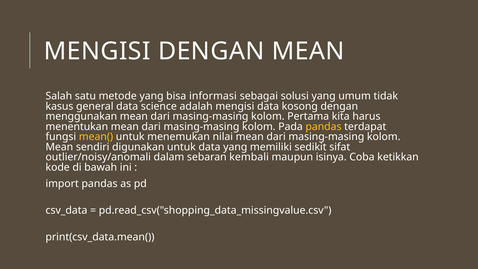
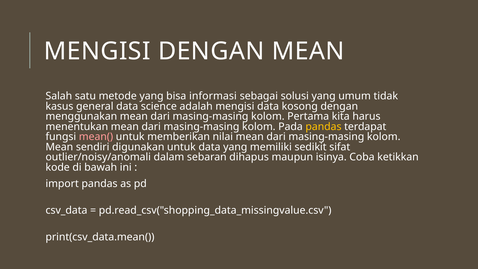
mean( colour: yellow -> pink
menemukan: menemukan -> memberikan
kembali: kembali -> dihapus
